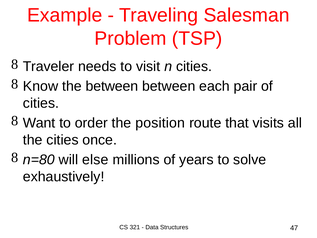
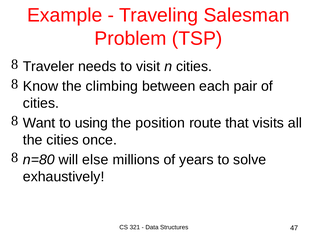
the between: between -> climbing
order: order -> using
